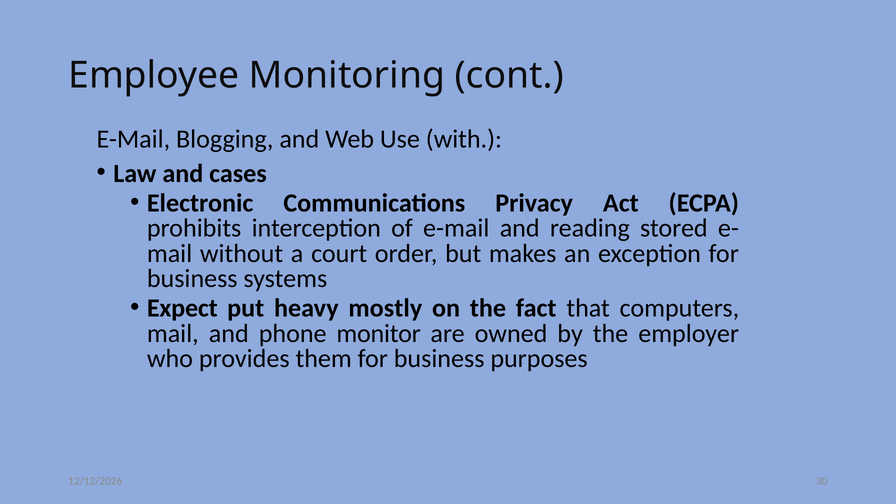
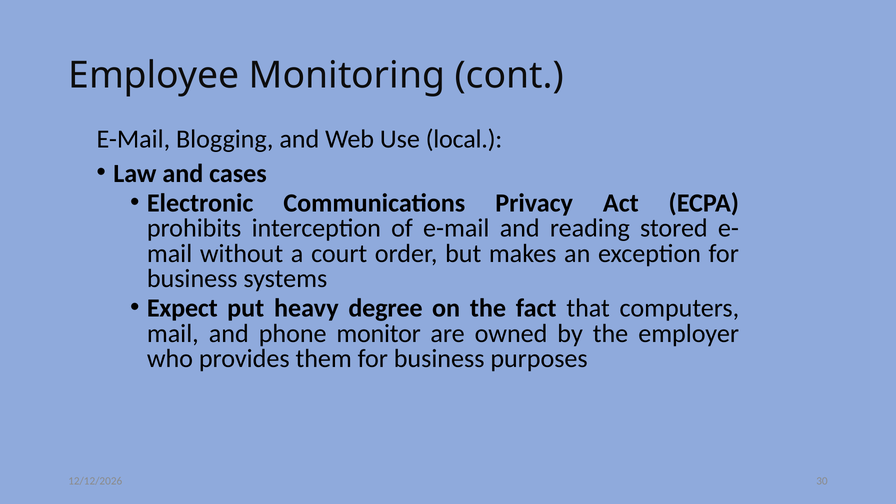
with: with -> local
mostly: mostly -> degree
